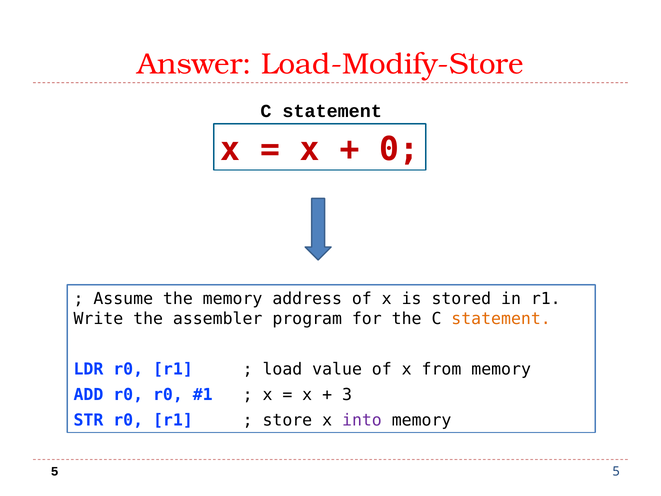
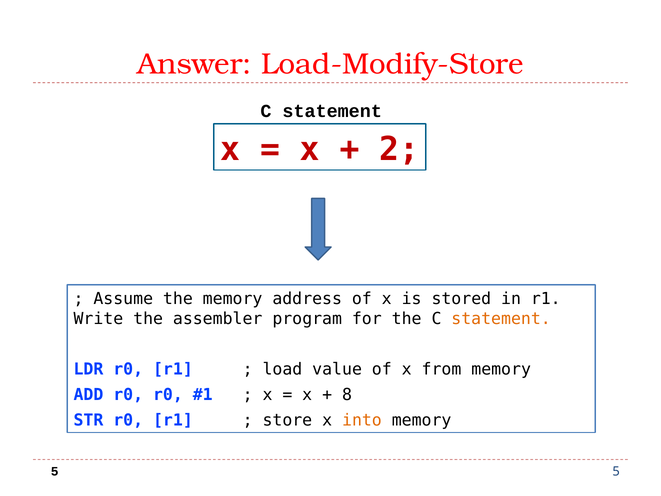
0: 0 -> 2
3: 3 -> 8
into colour: purple -> orange
